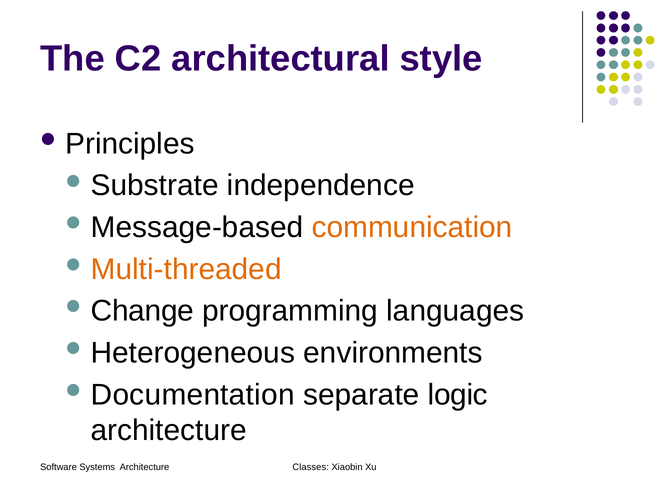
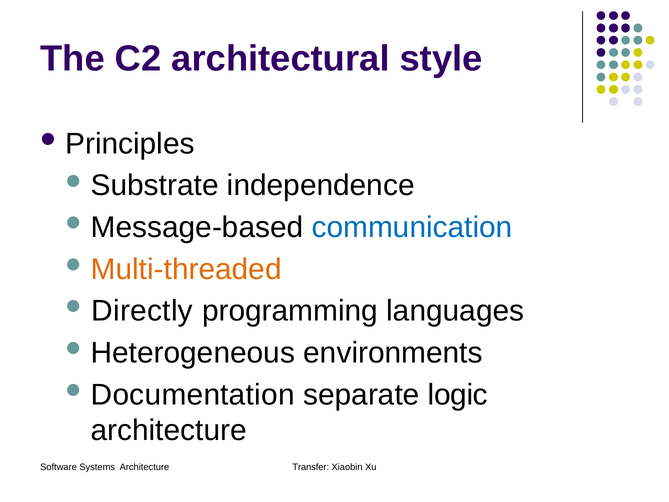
communication colour: orange -> blue
Change: Change -> Directly
Classes: Classes -> Transfer
